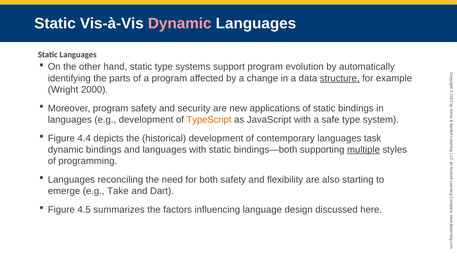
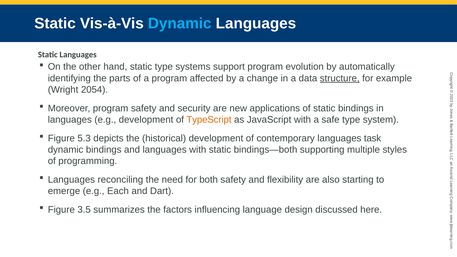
Dynamic at (180, 23) colour: pink -> light blue
2000: 2000 -> 2054
4.4: 4.4 -> 5.3
multiple underline: present -> none
Take: Take -> Each
4.5: 4.5 -> 3.5
